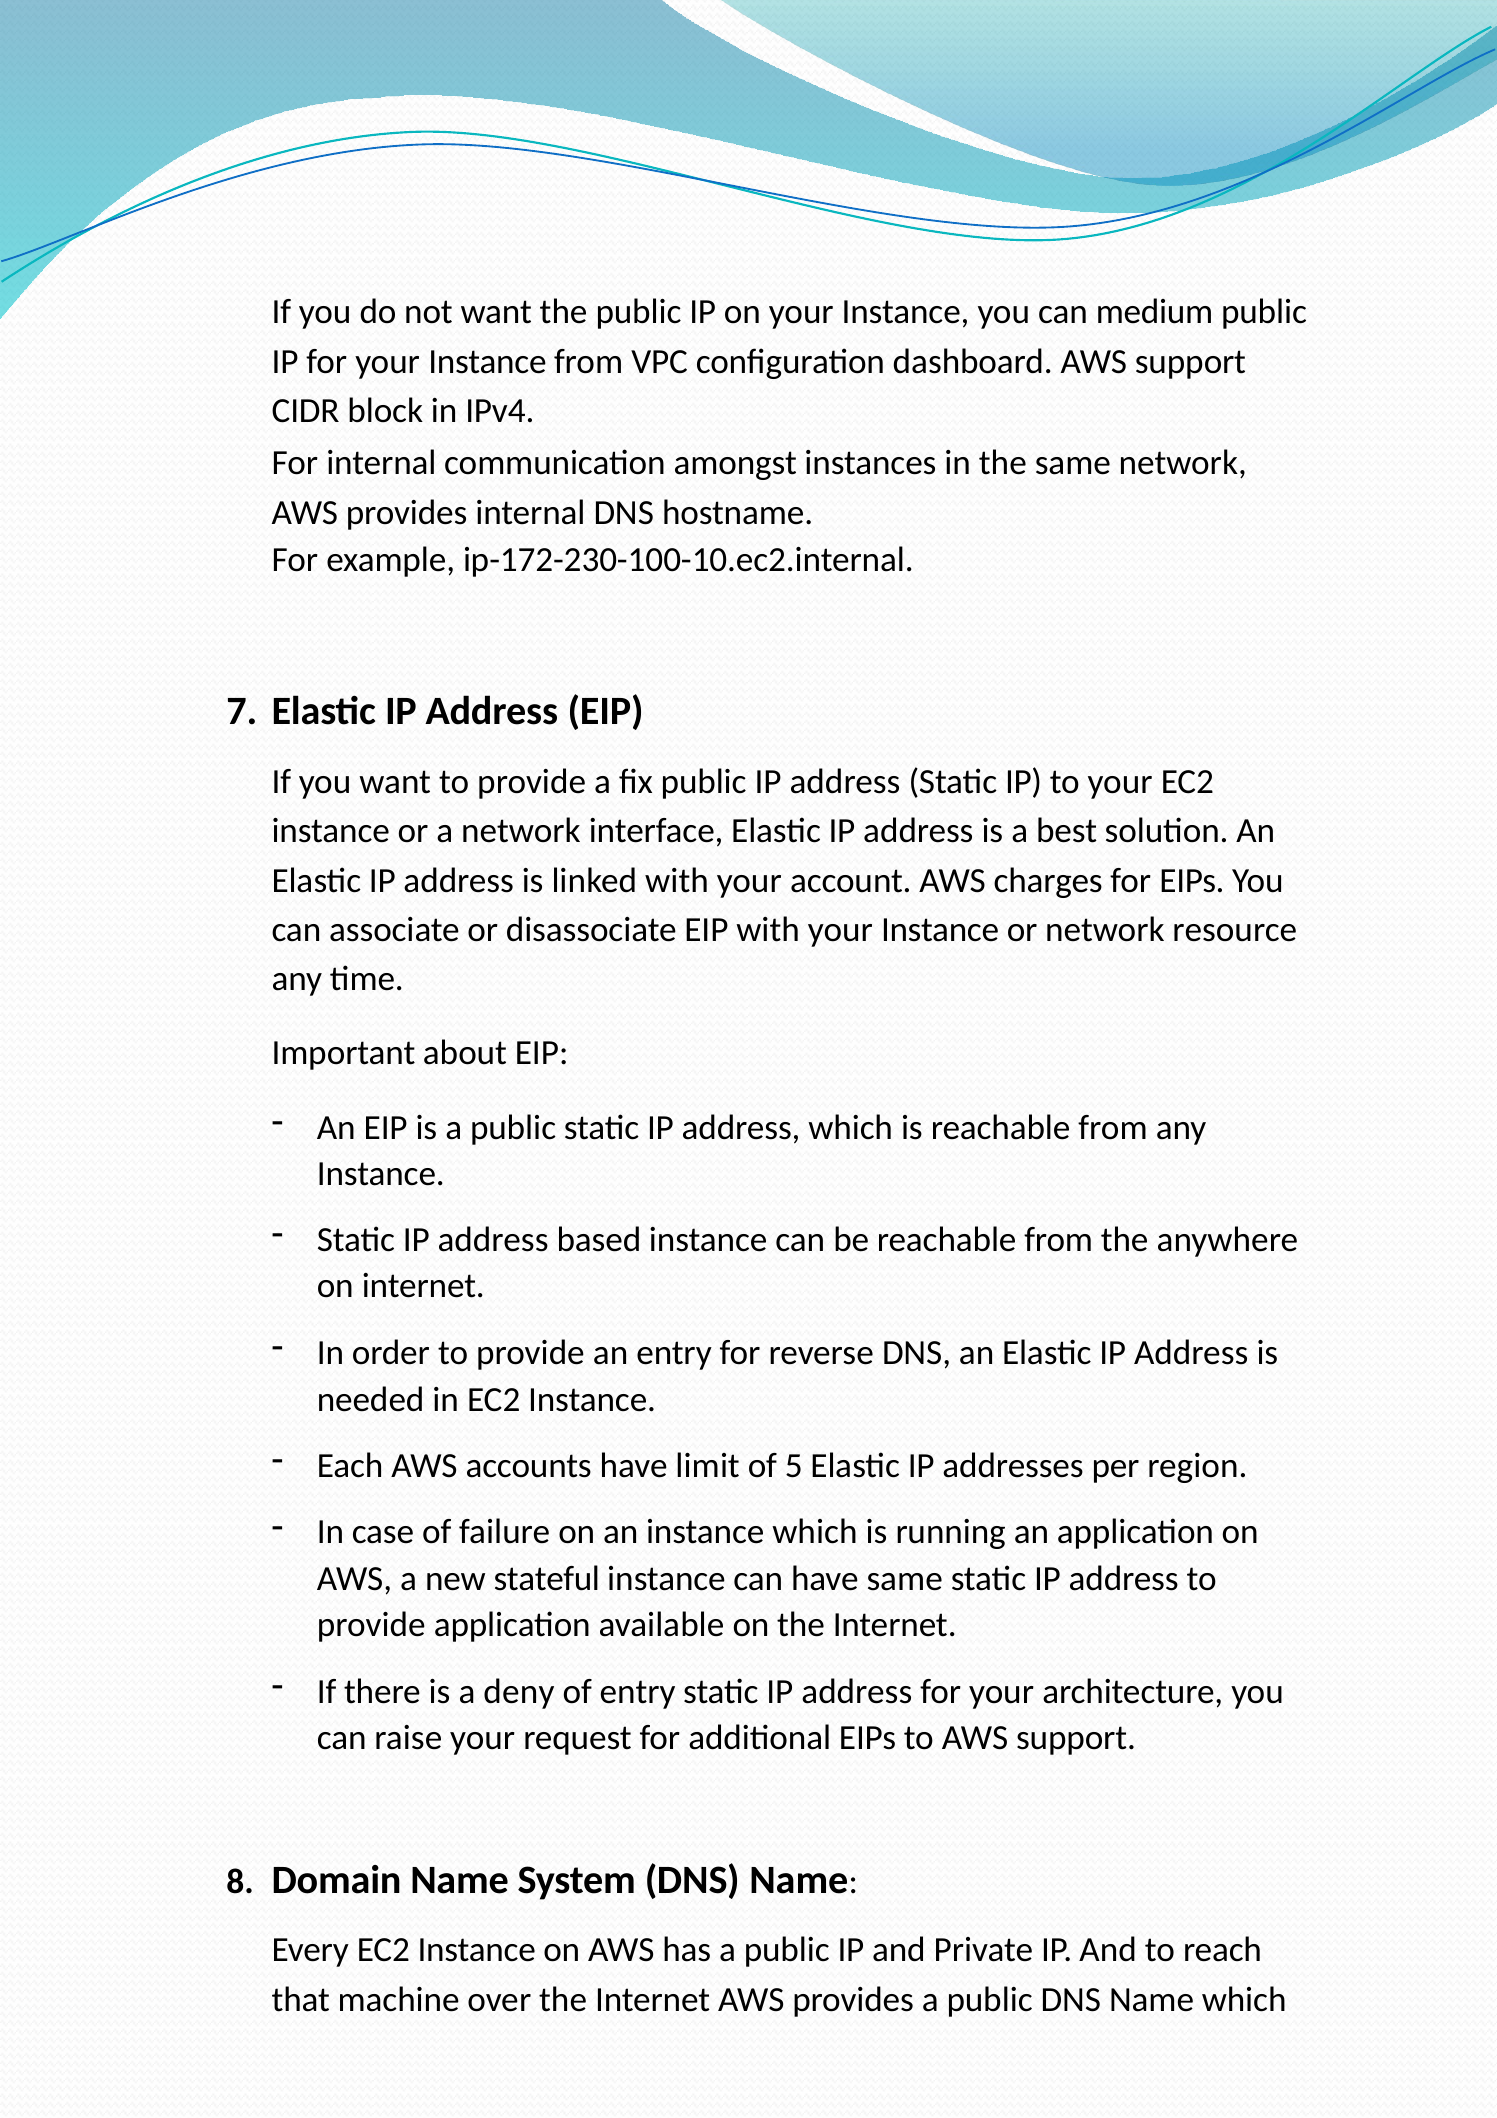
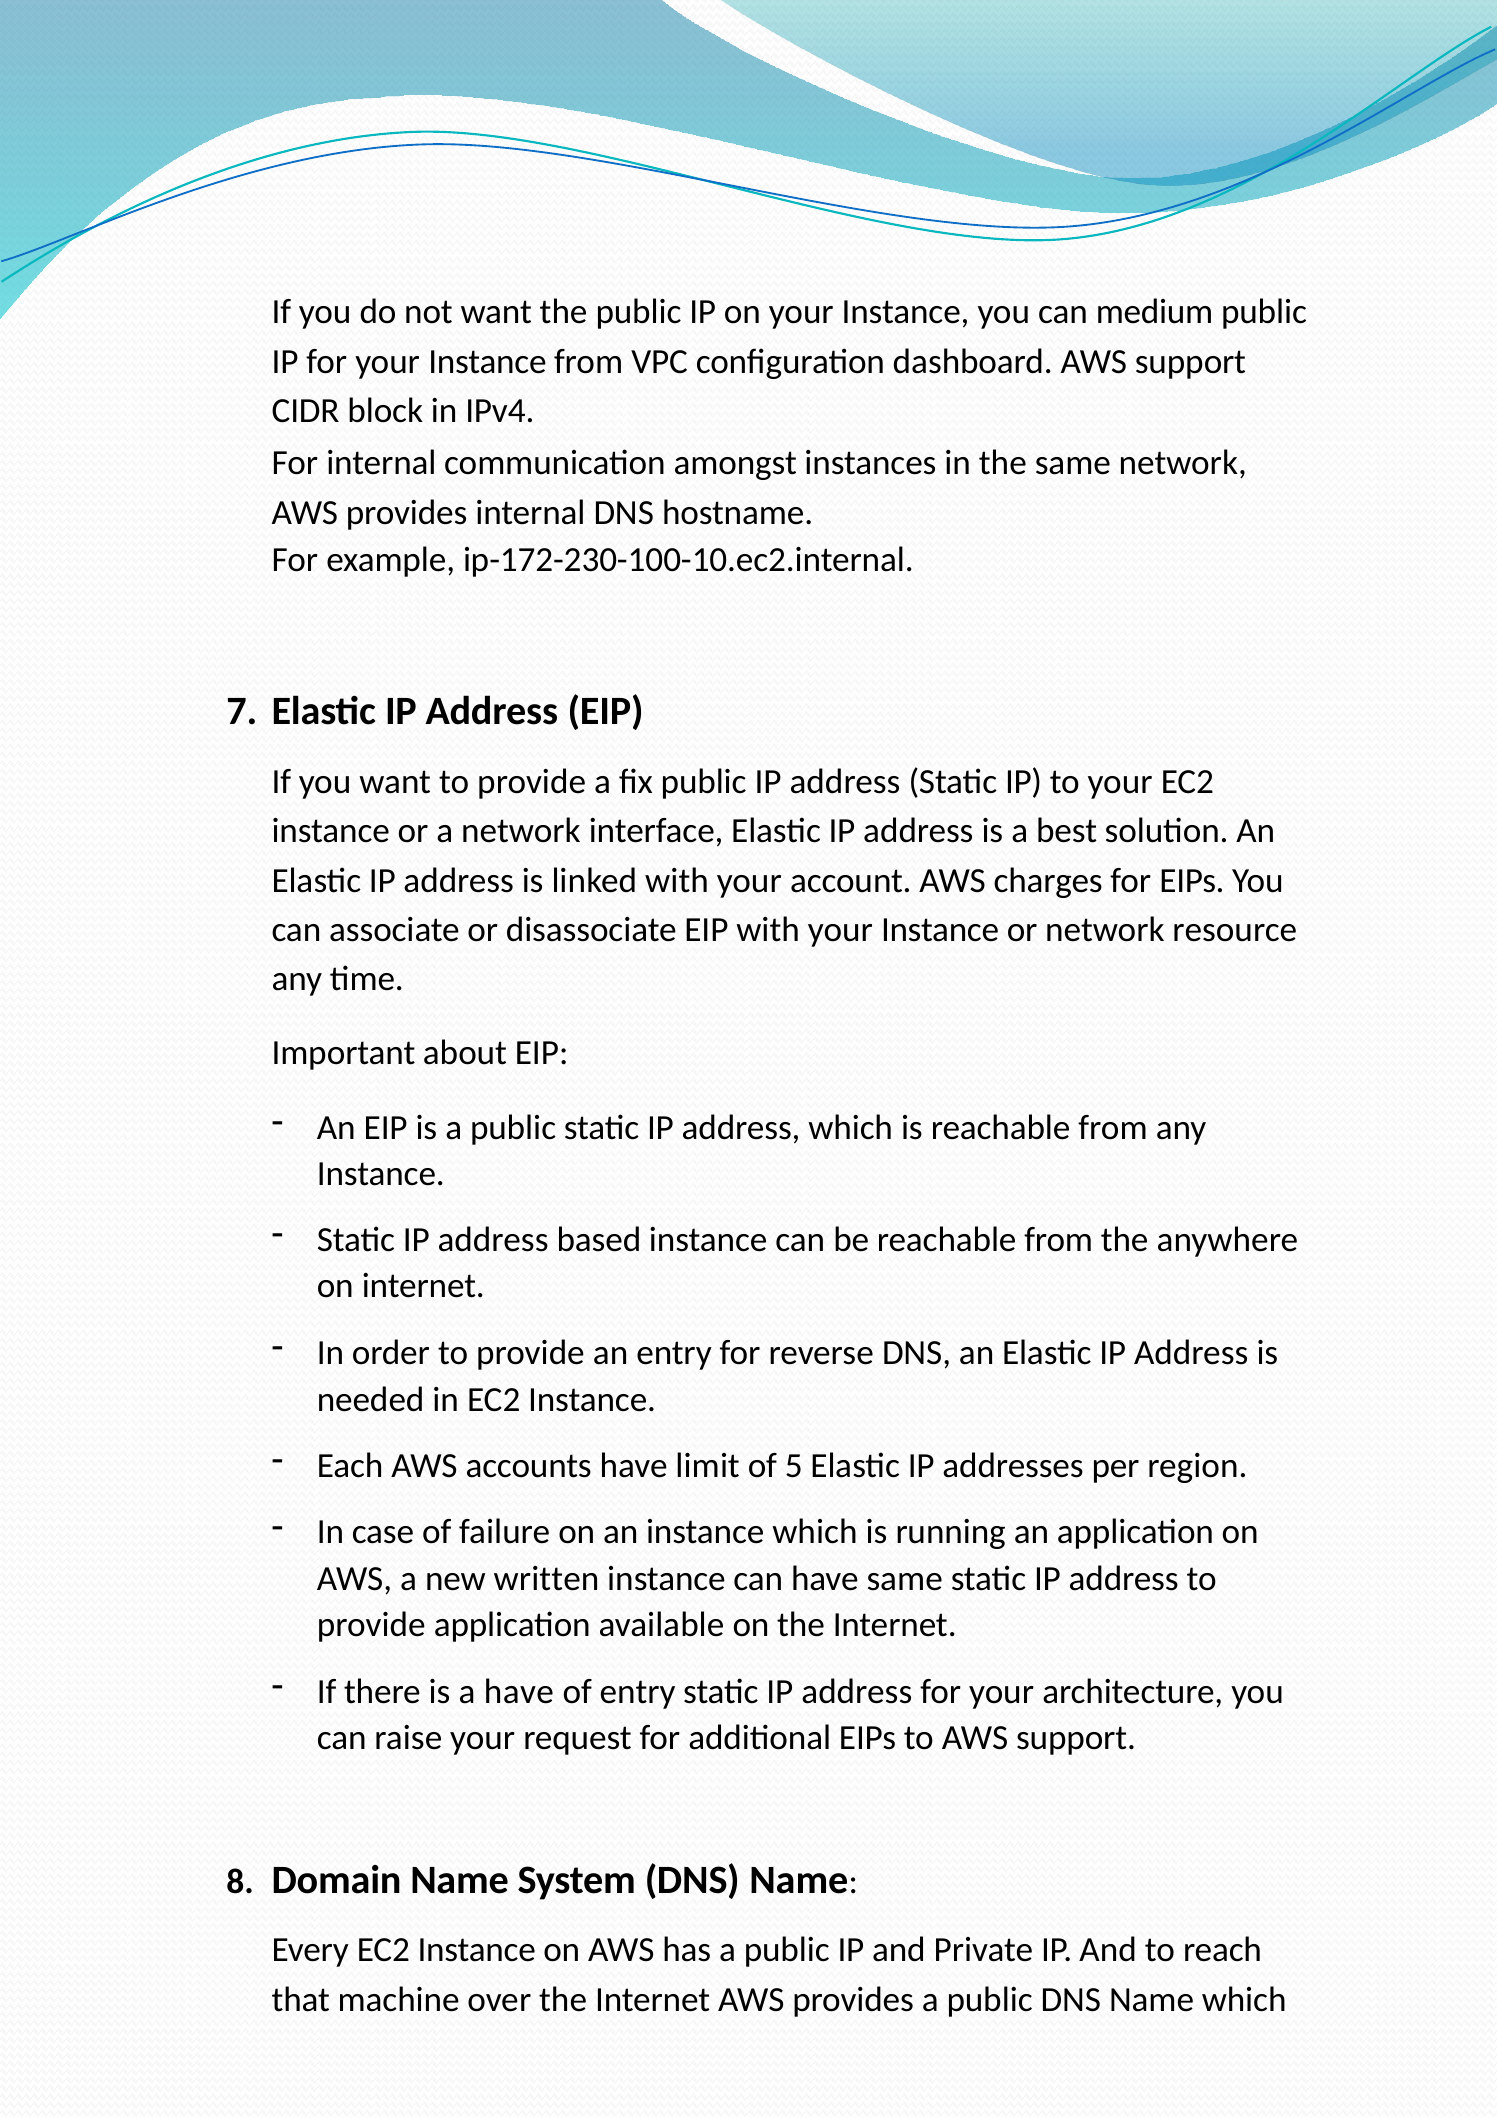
stateful: stateful -> written
a deny: deny -> have
